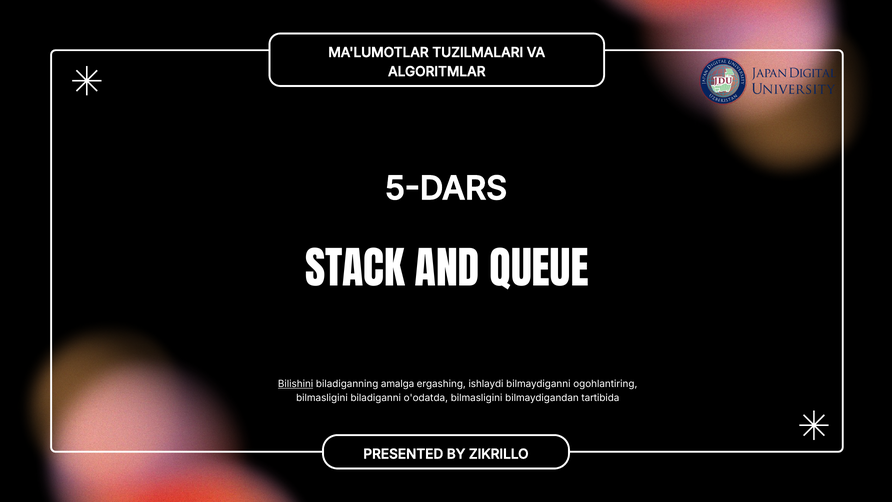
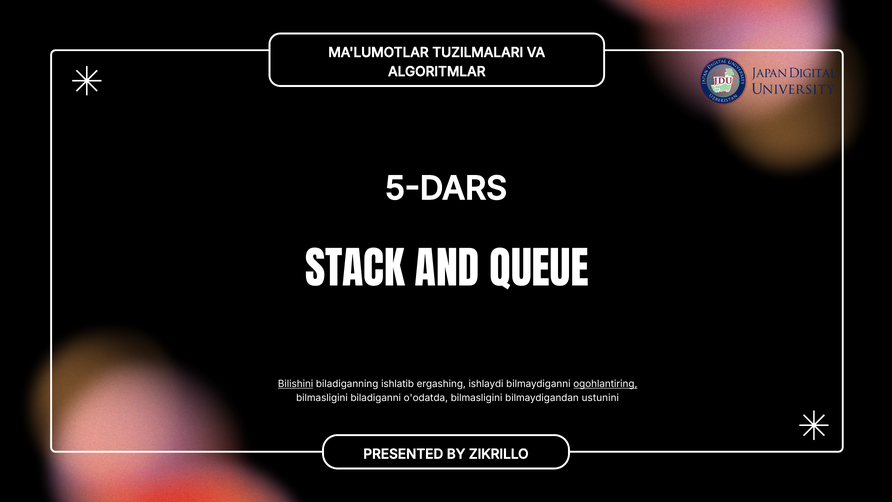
amalga: amalga -> ishlatib
ogohlantiring underline: none -> present
tartibida: tartibida -> ustunini
